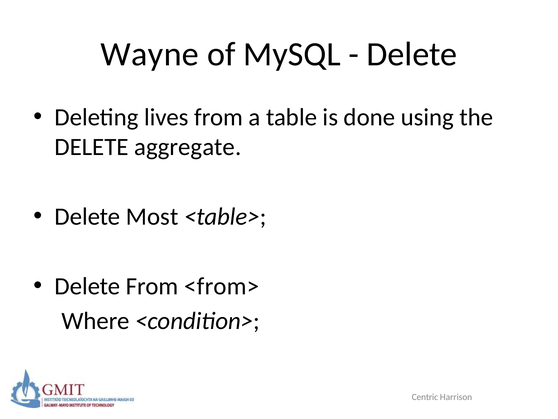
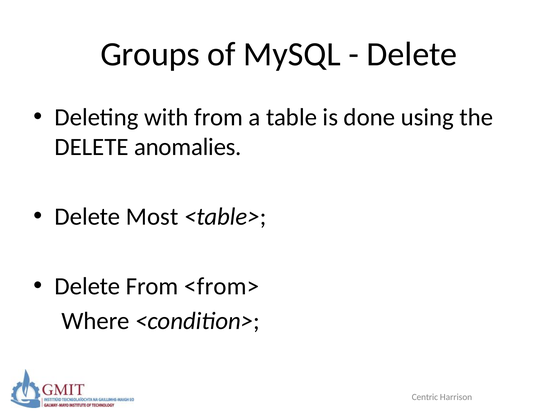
Wayne: Wayne -> Groups
lives: lives -> with
aggregate: aggregate -> anomalies
